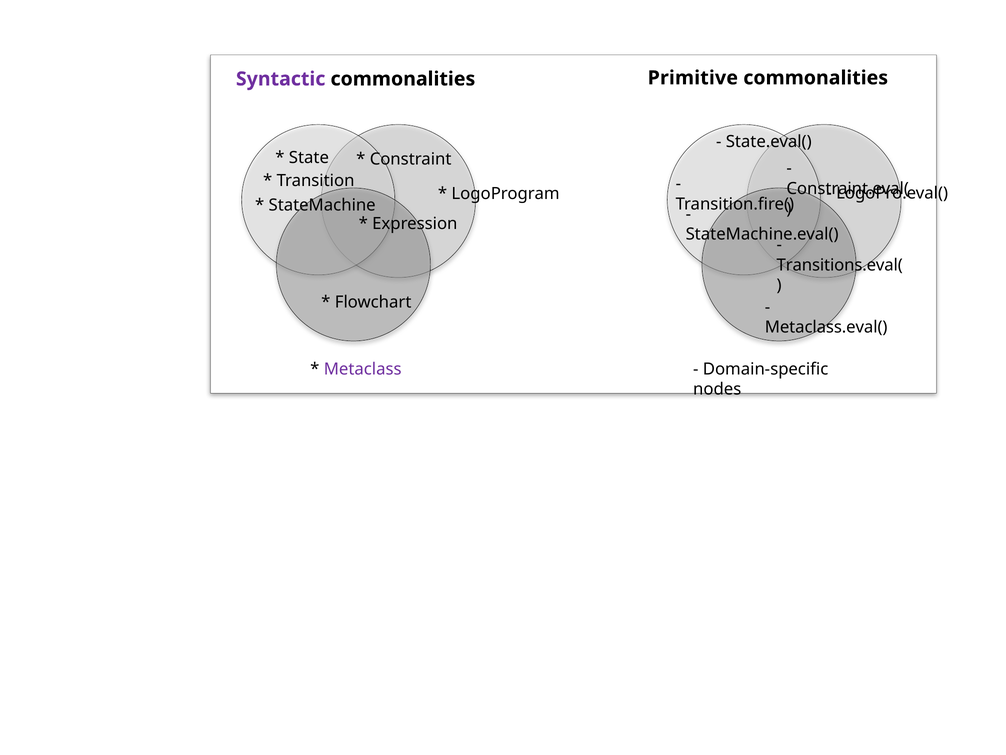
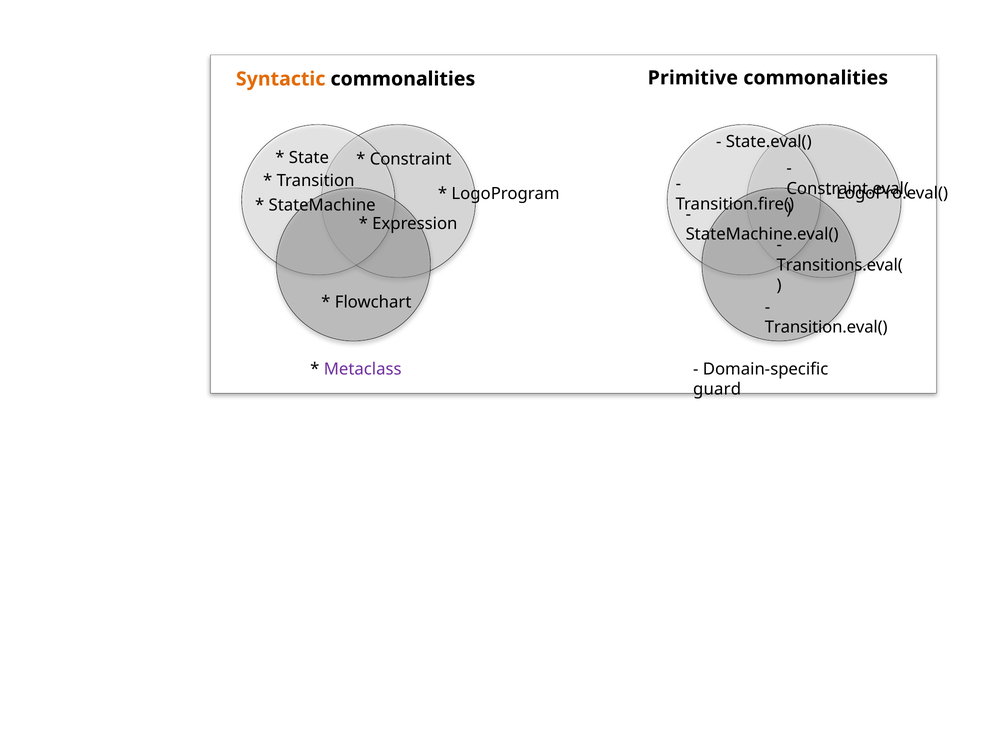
Syntactic colour: purple -> orange
Metaclass.eval(: Metaclass.eval( -> Transition.eval(
nodes: nodes -> guard
